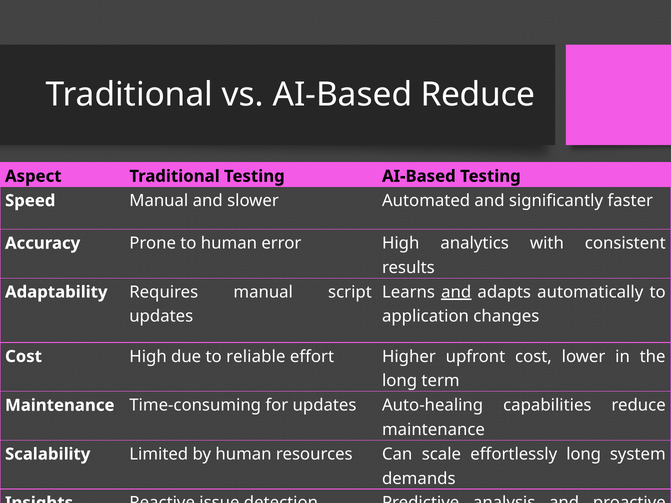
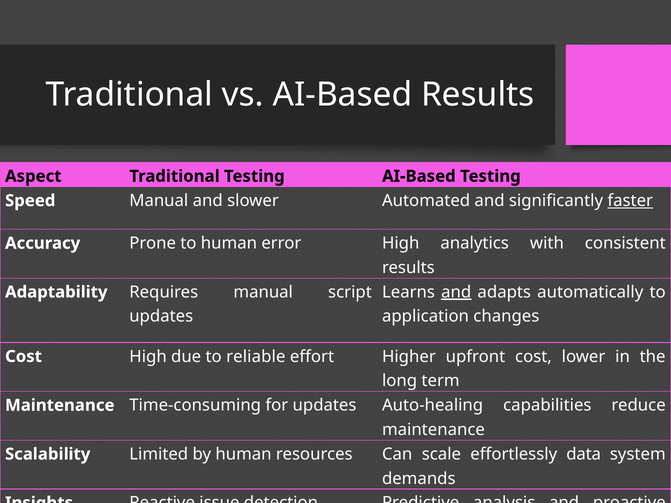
AI-Based Reduce: Reduce -> Results
faster underline: none -> present
effortlessly long: long -> data
